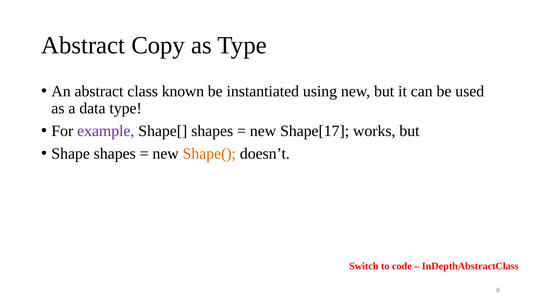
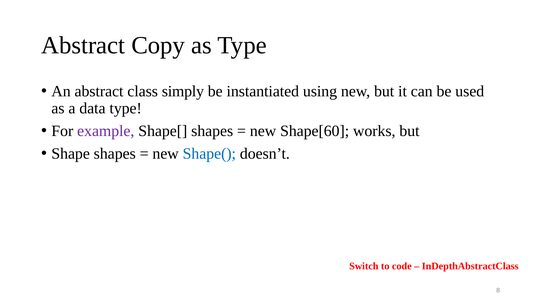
known: known -> simply
Shape[17: Shape[17 -> Shape[60
Shape( colour: orange -> blue
